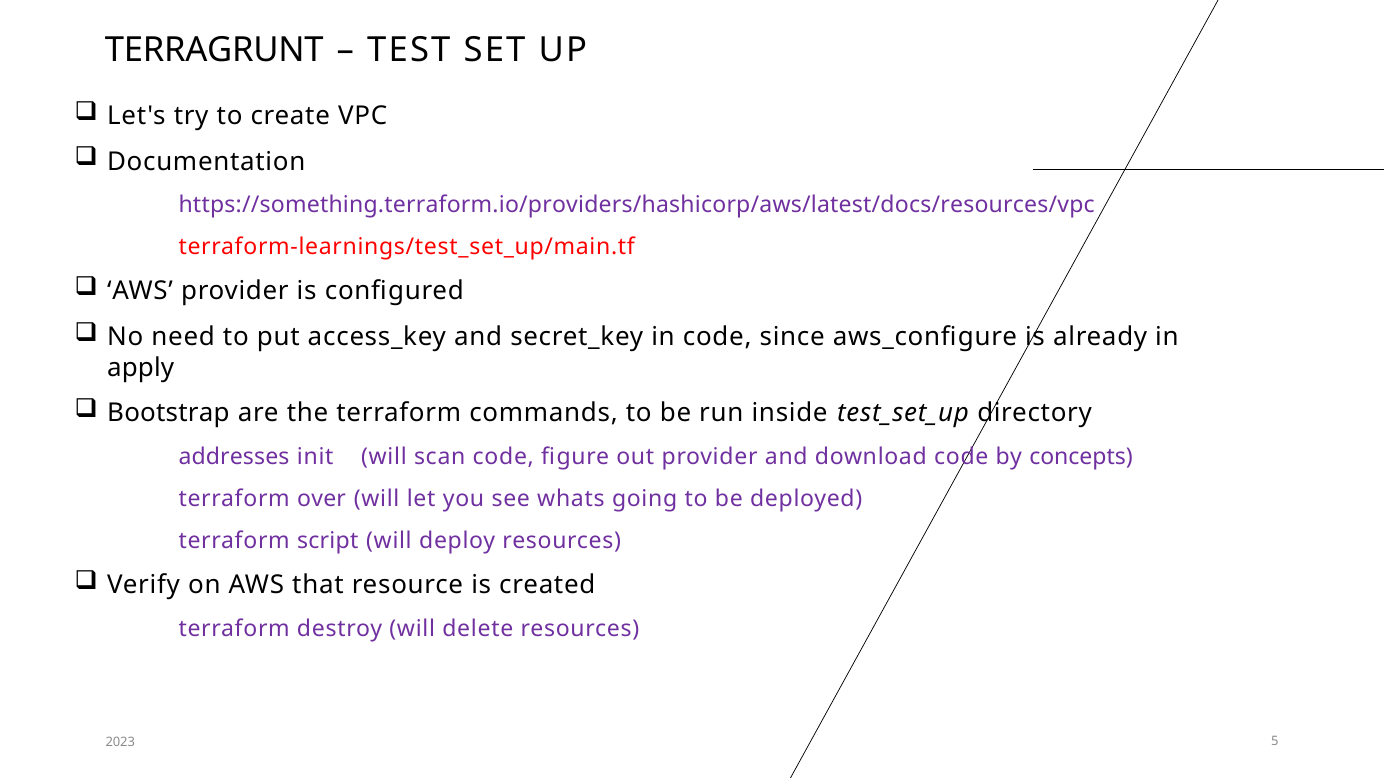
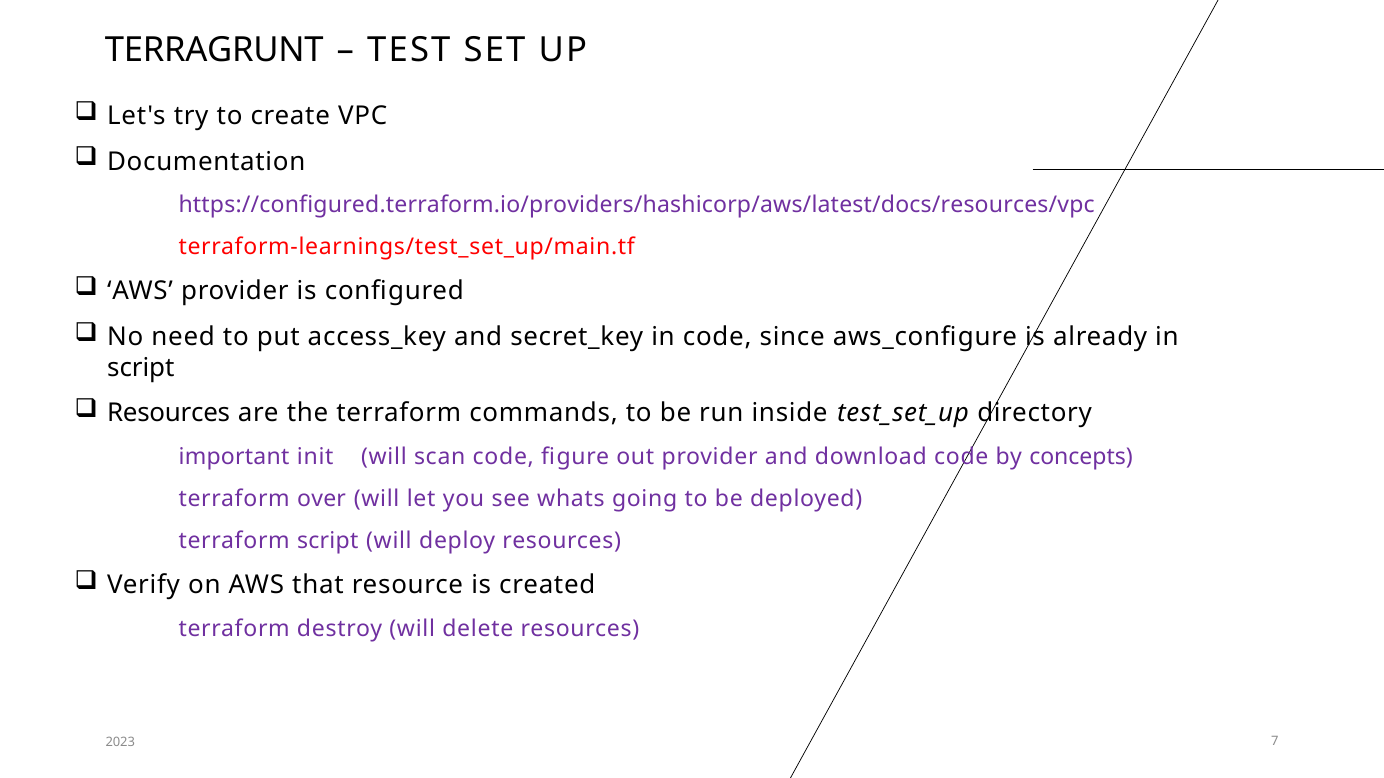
https://something.terraform.io/providers/hashicorp/aws/latest/docs/resources/vpc: https://something.terraform.io/providers/hashicorp/aws/latest/docs/resources/vpc -> https://configured.terraform.io/providers/hashicorp/aws/latest/docs/resources/vpc
apply at (141, 368): apply -> script
Bootstrap at (168, 414): Bootstrap -> Resources
addresses: addresses -> important
5: 5 -> 7
